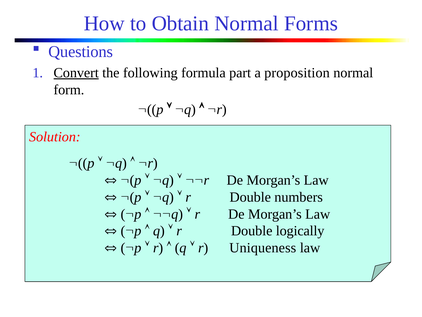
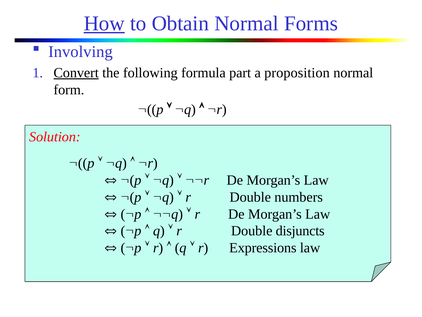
How underline: none -> present
Questions: Questions -> Involving
logically: logically -> disjuncts
Uniqueness: Uniqueness -> Expressions
